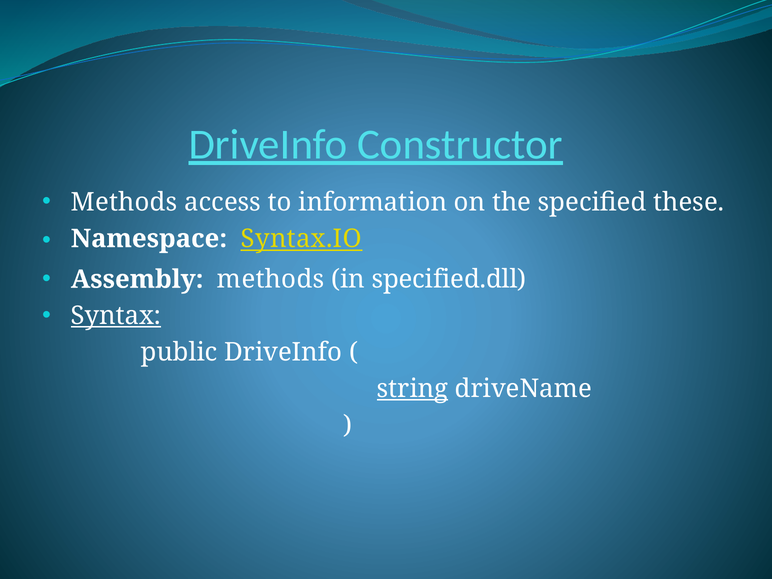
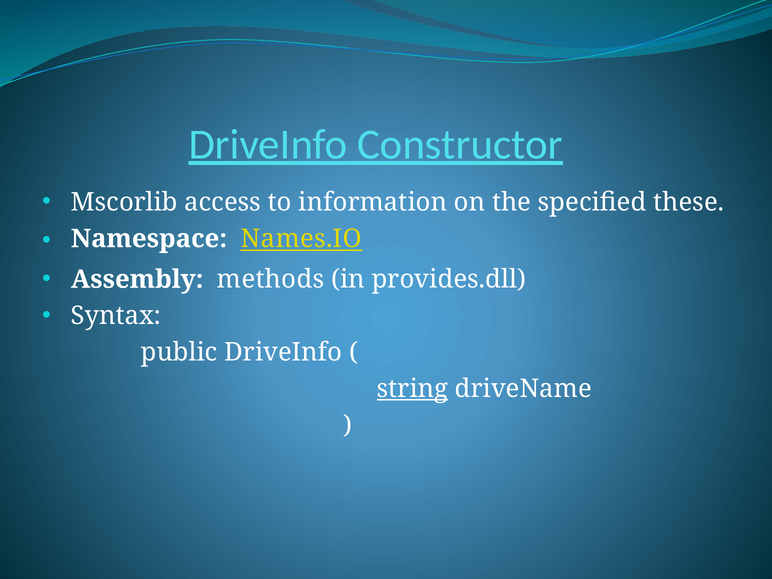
Methods at (124, 202): Methods -> Mscorlib
Syntax.IO: Syntax.IO -> Names.IO
specified.dll: specified.dll -> provides.dll
Syntax underline: present -> none
